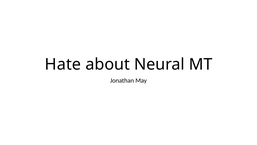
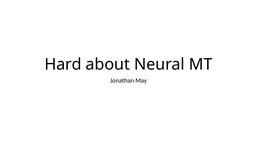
Hate: Hate -> Hard
